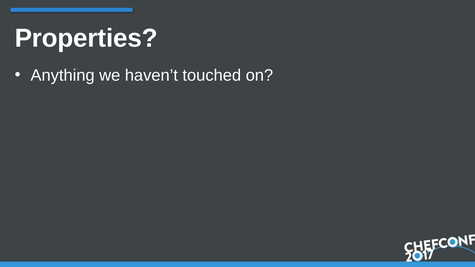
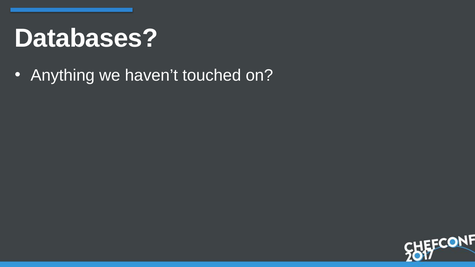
Properties: Properties -> Databases
